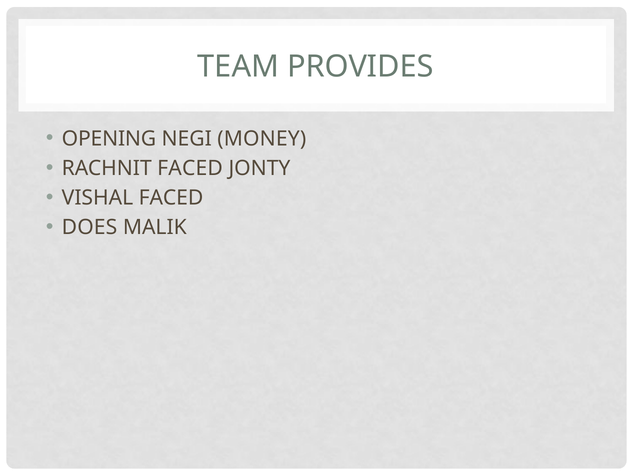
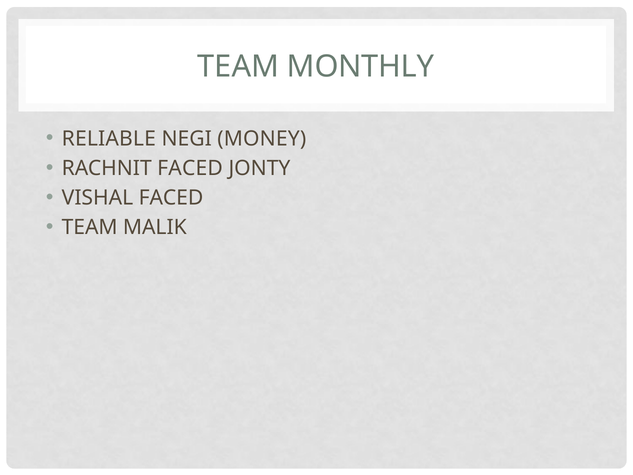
PROVIDES: PROVIDES -> MONTHLY
OPENING: OPENING -> RELIABLE
DOES at (90, 227): DOES -> TEAM
